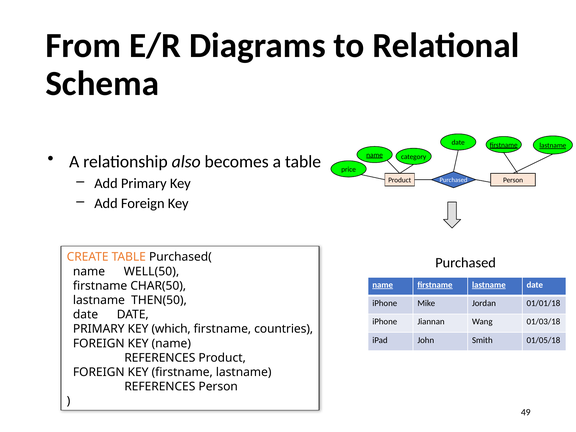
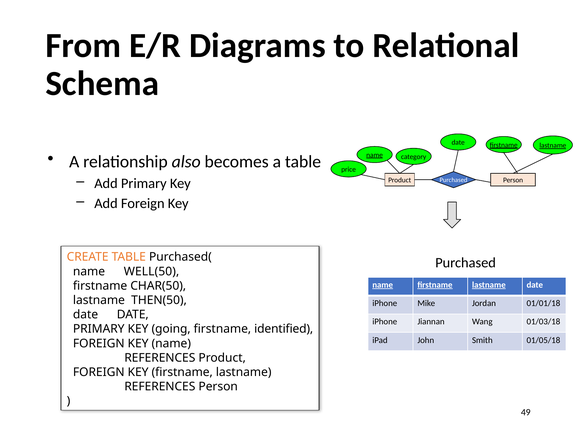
which: which -> going
countries: countries -> identified
